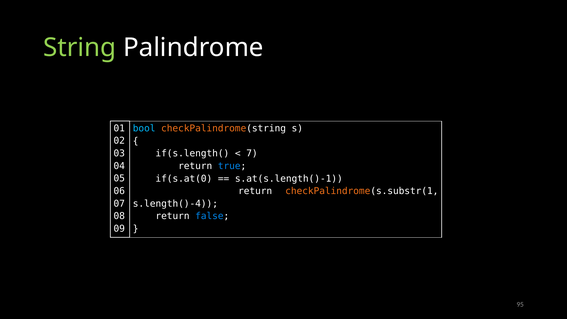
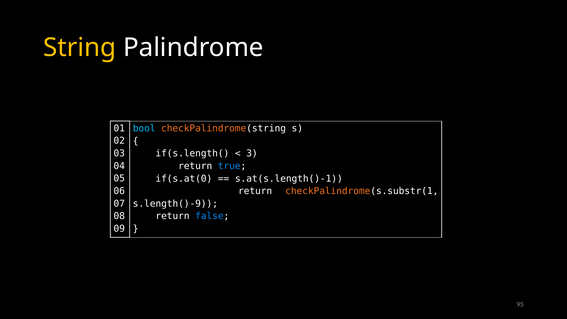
String colour: light green -> yellow
7: 7 -> 3
s.length()-4: s.length()-4 -> s.length()-9
